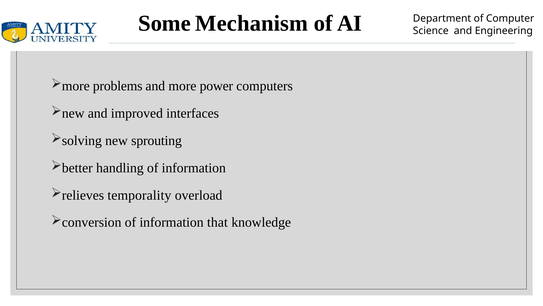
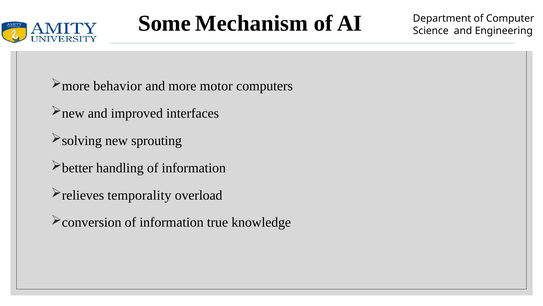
problems: problems -> behavior
power: power -> motor
that: that -> true
